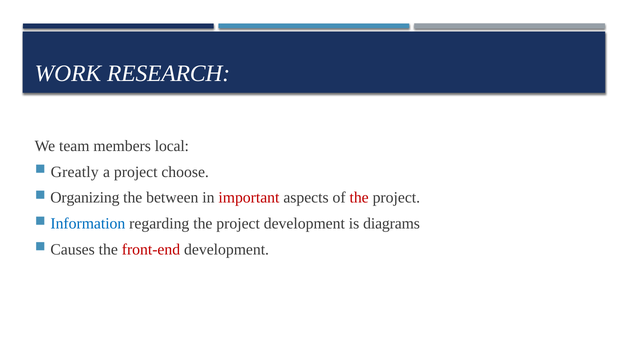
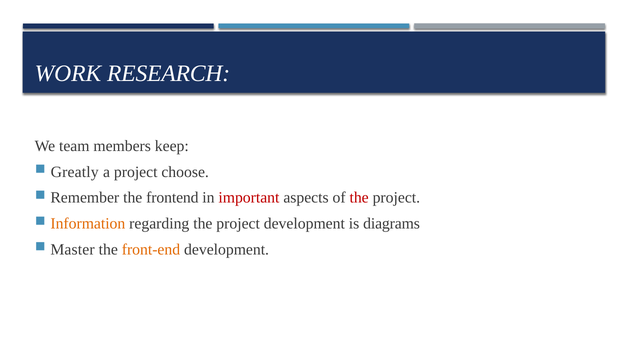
local: local -> keep
Organizing: Organizing -> Remember
between: between -> frontend
Information colour: blue -> orange
Causes: Causes -> Master
front-end colour: red -> orange
